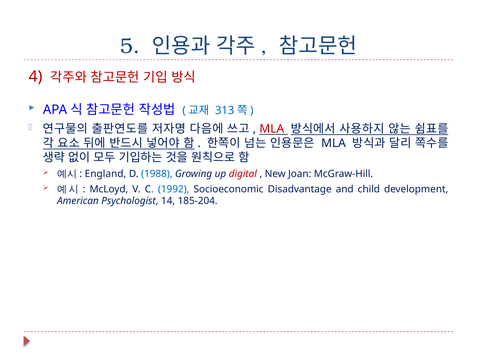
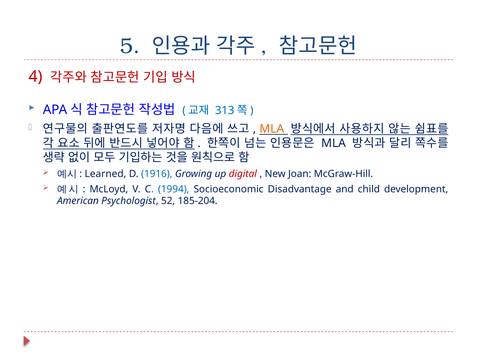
MLA at (272, 129) colour: red -> orange
England: England -> Learned
1988: 1988 -> 1916
1992: 1992 -> 1994
14: 14 -> 52
